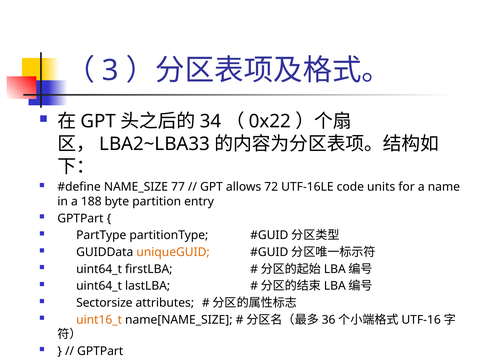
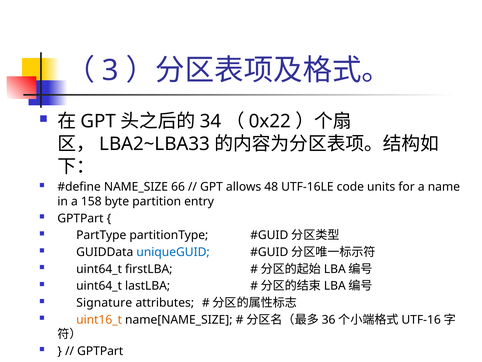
77: 77 -> 66
72: 72 -> 48
188: 188 -> 158
uniqueGUID colour: orange -> blue
Sectorsize: Sectorsize -> Signature
